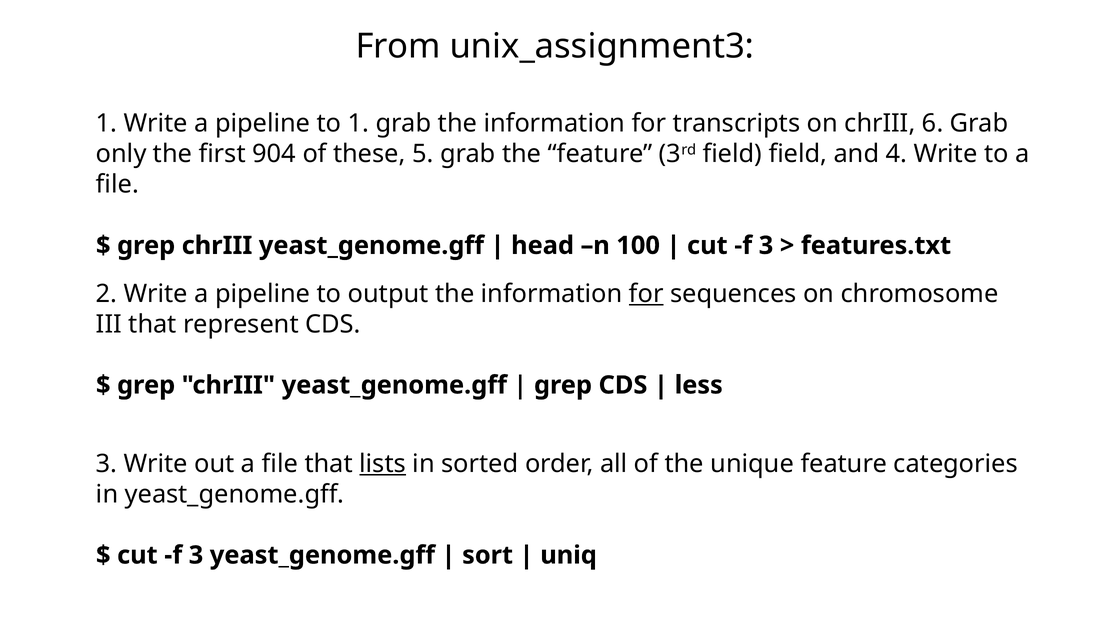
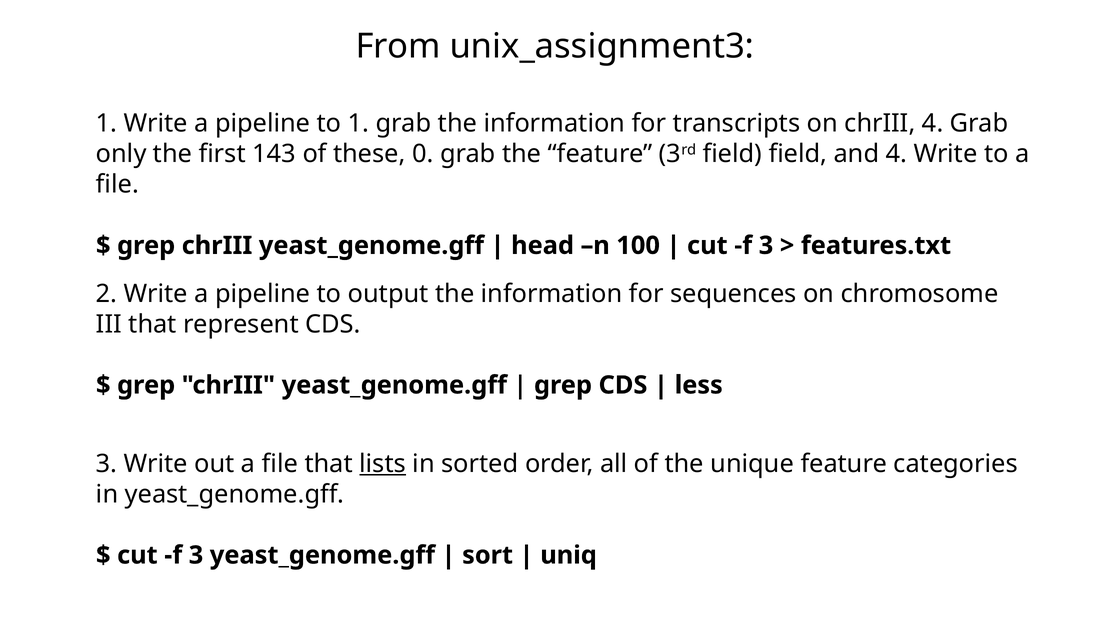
chrIII 6: 6 -> 4
904: 904 -> 143
5: 5 -> 0
for at (646, 294) underline: present -> none
